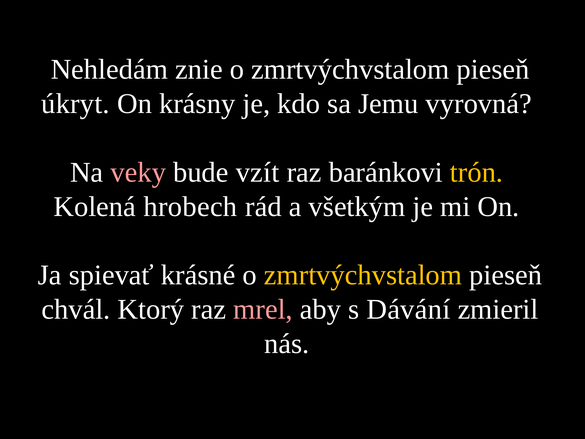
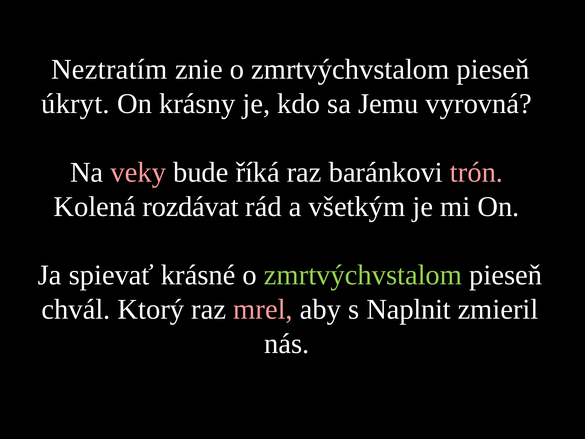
Nehledám: Nehledám -> Neztratím
vzít: vzít -> říká
trón colour: yellow -> pink
hrobech: hrobech -> rozdávat
zmrtvýchvstalom at (363, 275) colour: yellow -> light green
Dávání: Dávání -> Naplnit
